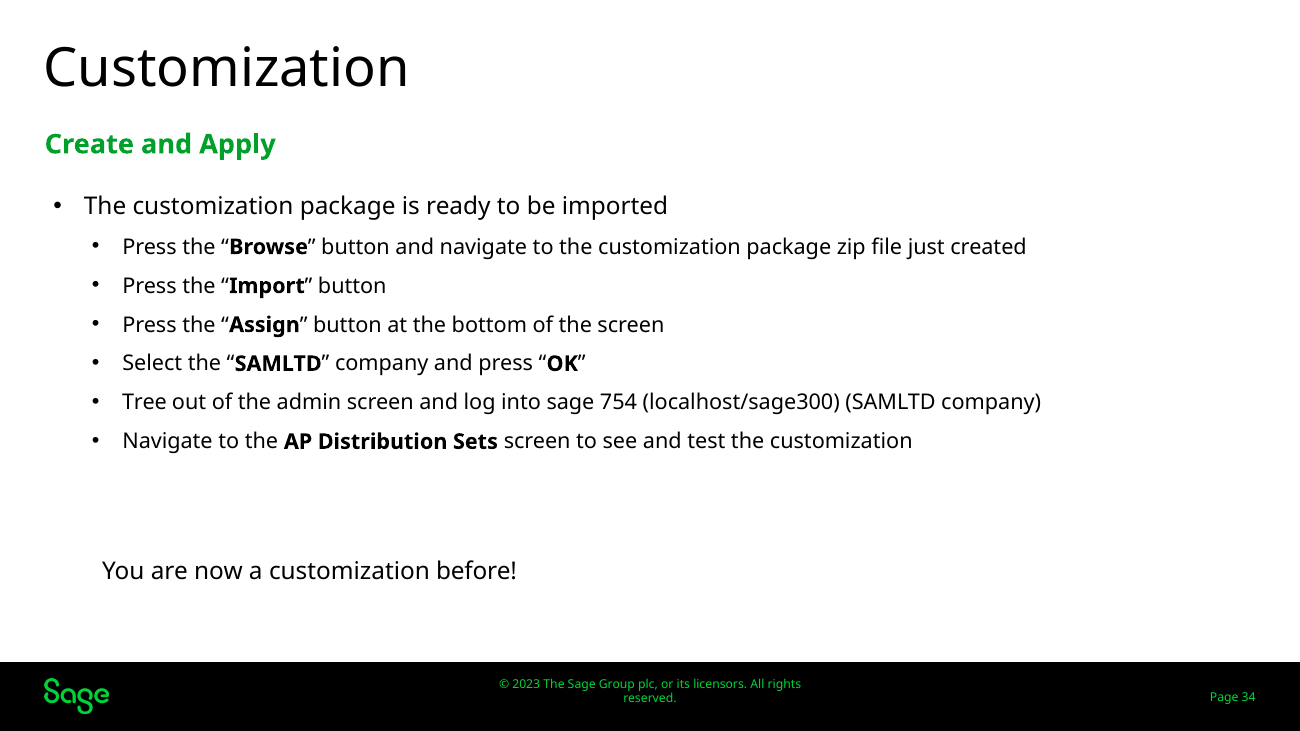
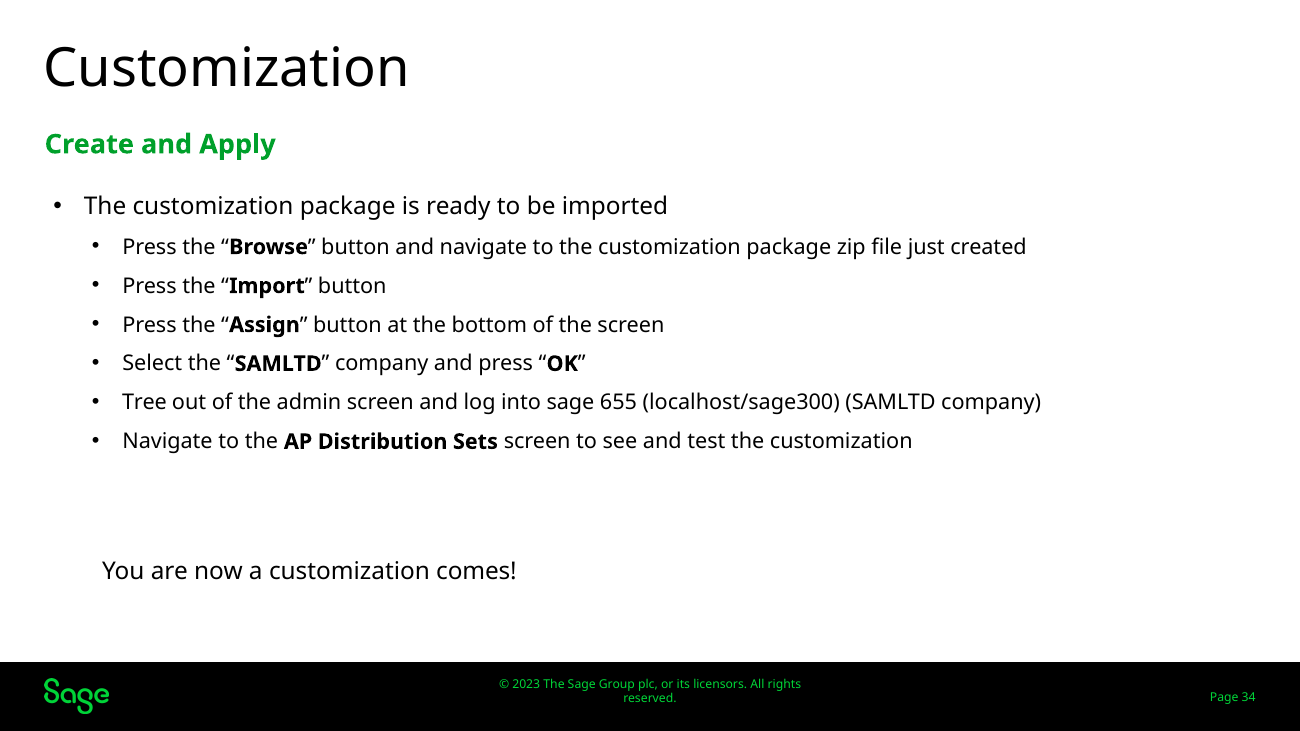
754: 754 -> 655
before: before -> comes
